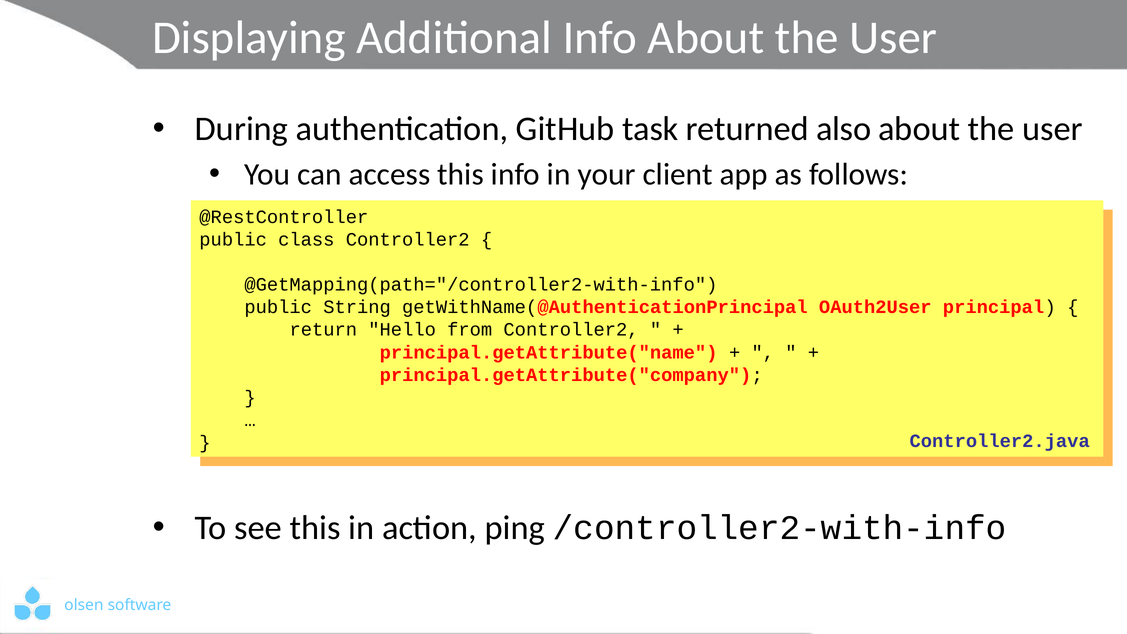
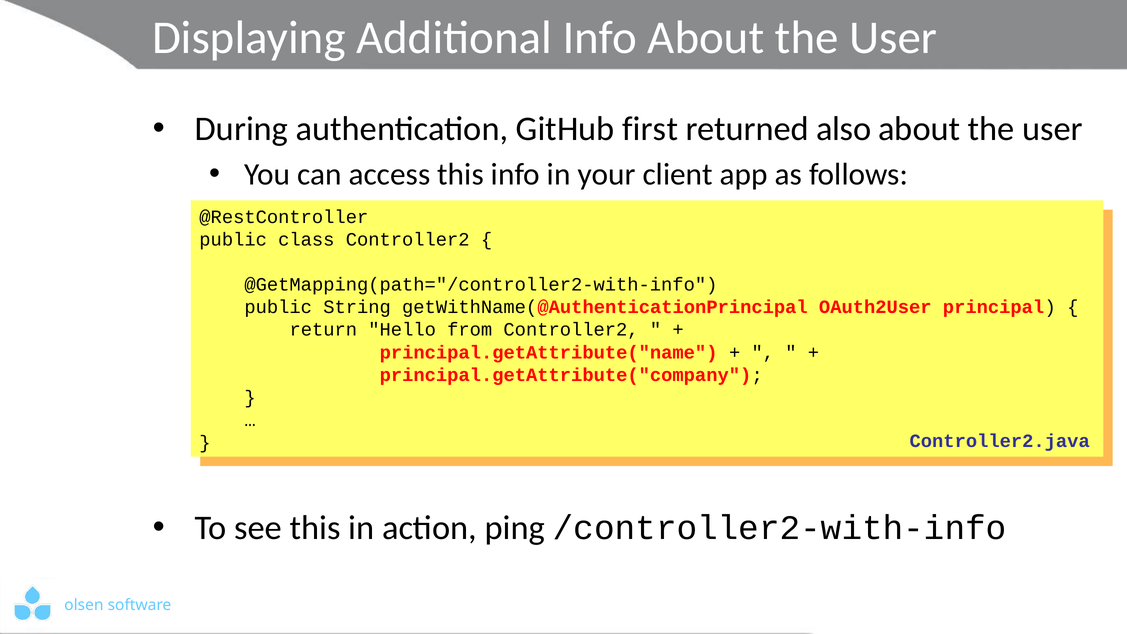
task: task -> first
